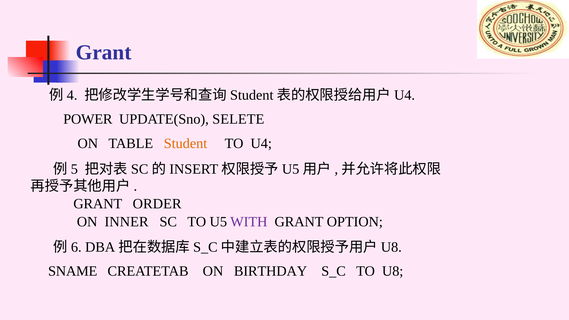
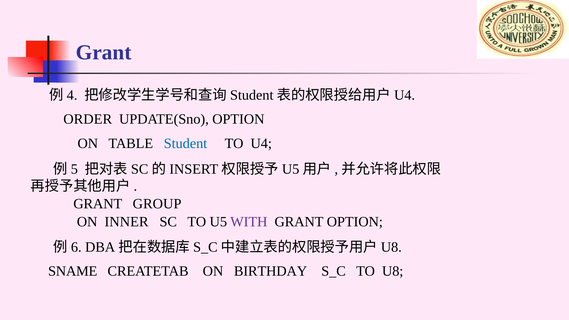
POWER: POWER -> ORDER
UPDATE(Sno SELETE: SELETE -> OPTION
Student colour: orange -> blue
ORDER: ORDER -> GROUP
